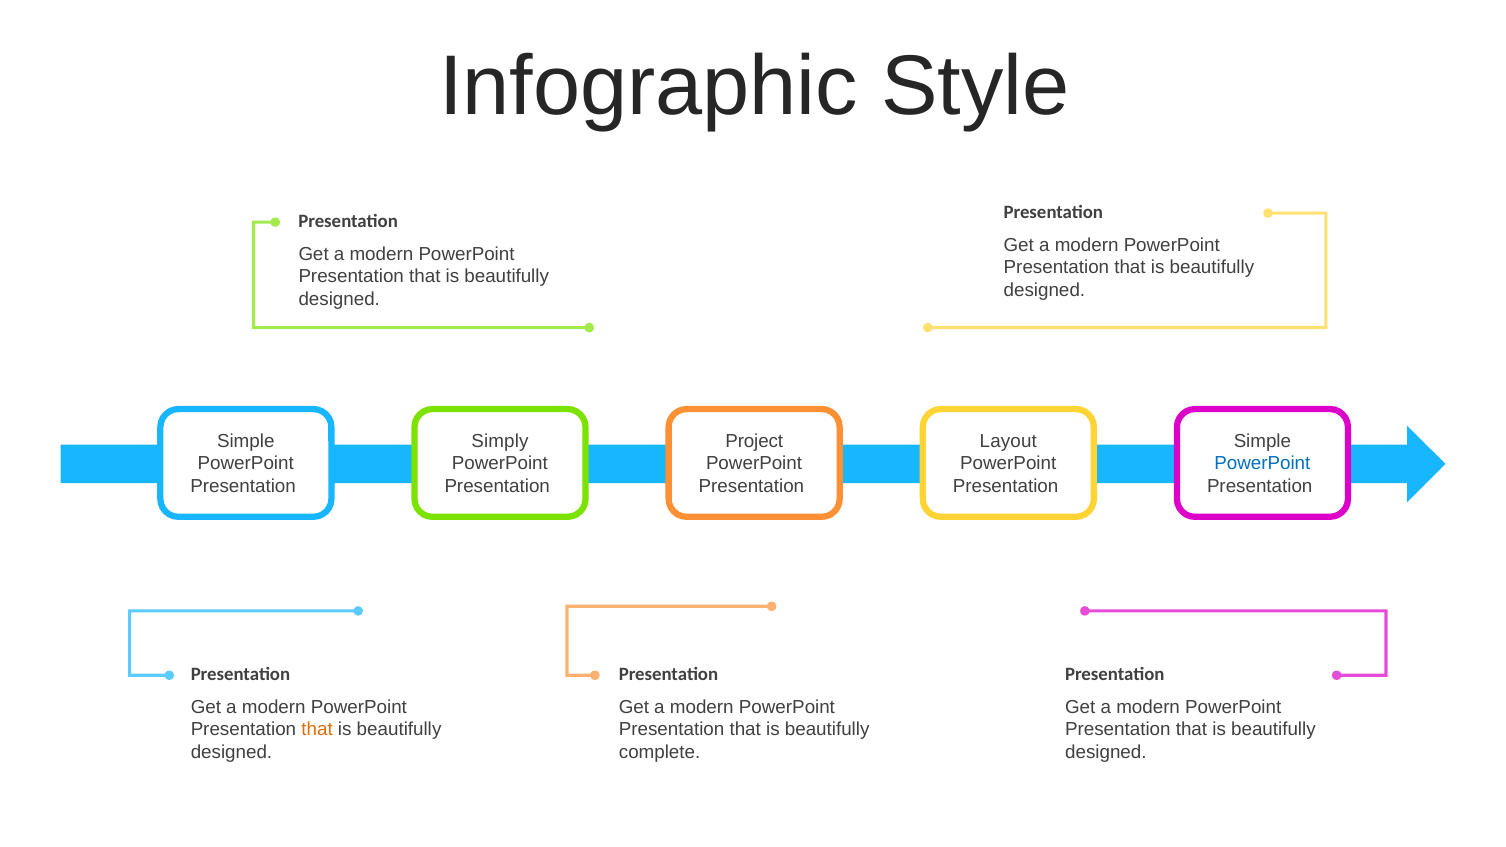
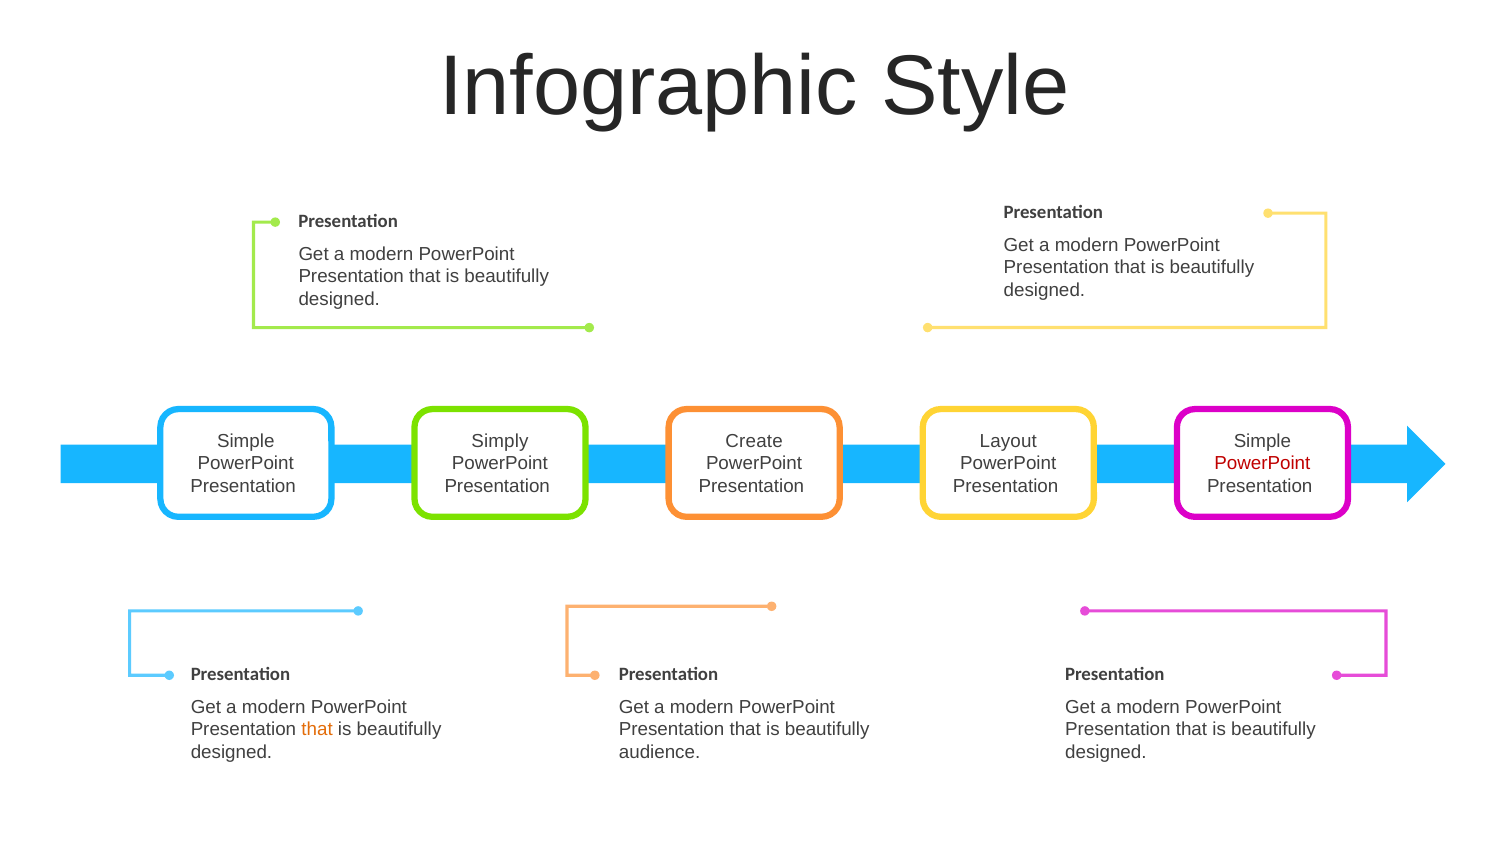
Project: Project -> Create
PowerPoint at (1262, 464) colour: blue -> red
complete: complete -> audience
